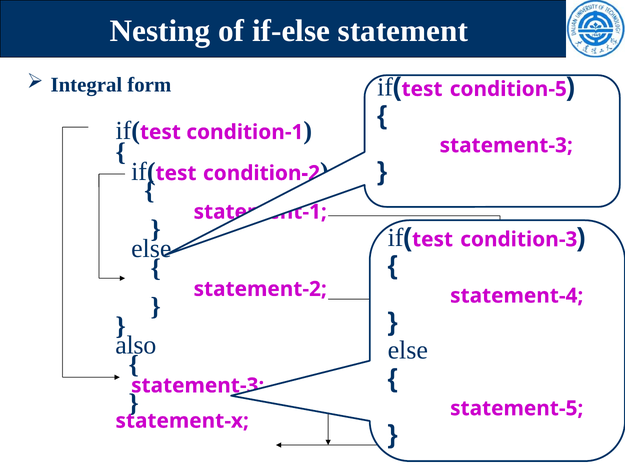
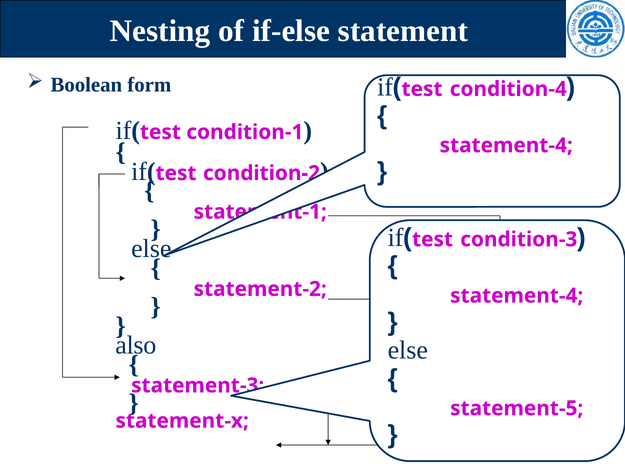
Integral: Integral -> Boolean
condition-5: condition-5 -> condition-4
statement-3 at (506, 145): statement-3 -> statement-4
